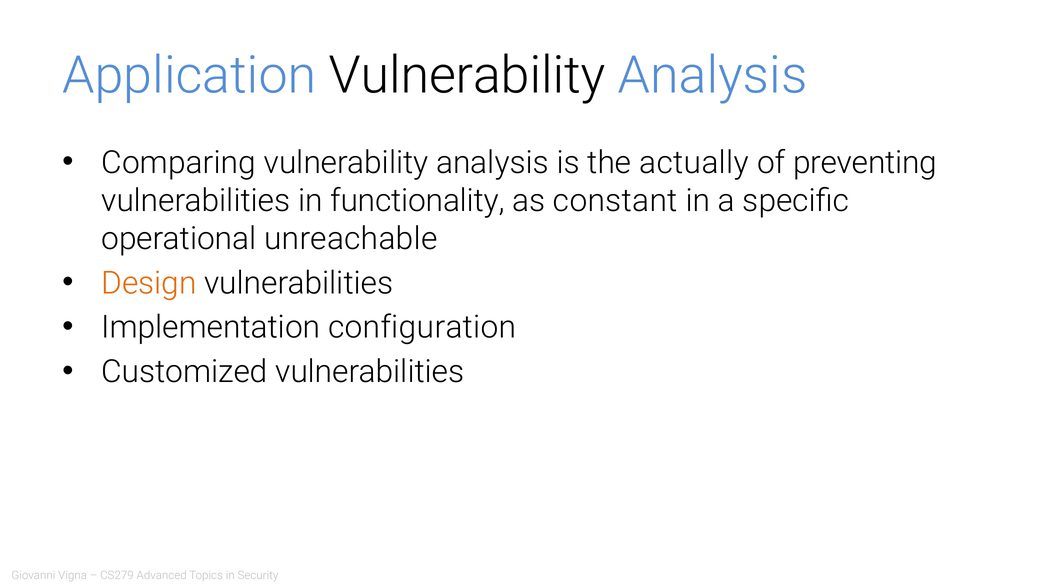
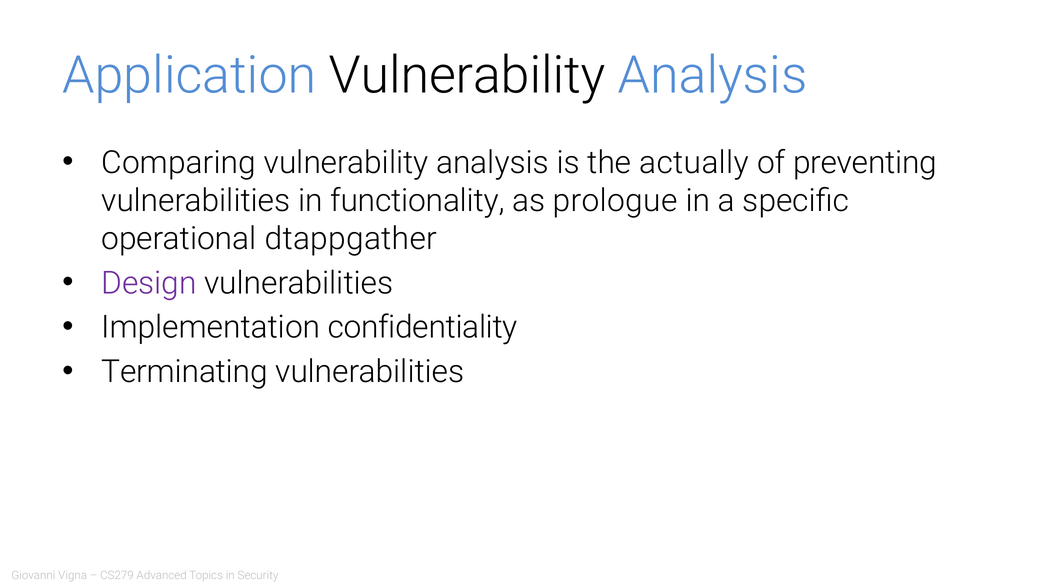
constant: constant -> prologue
unreachable: unreachable -> dtappgather
Design colour: orange -> purple
configuration: configuration -> confidentiality
Customized: Customized -> Terminating
